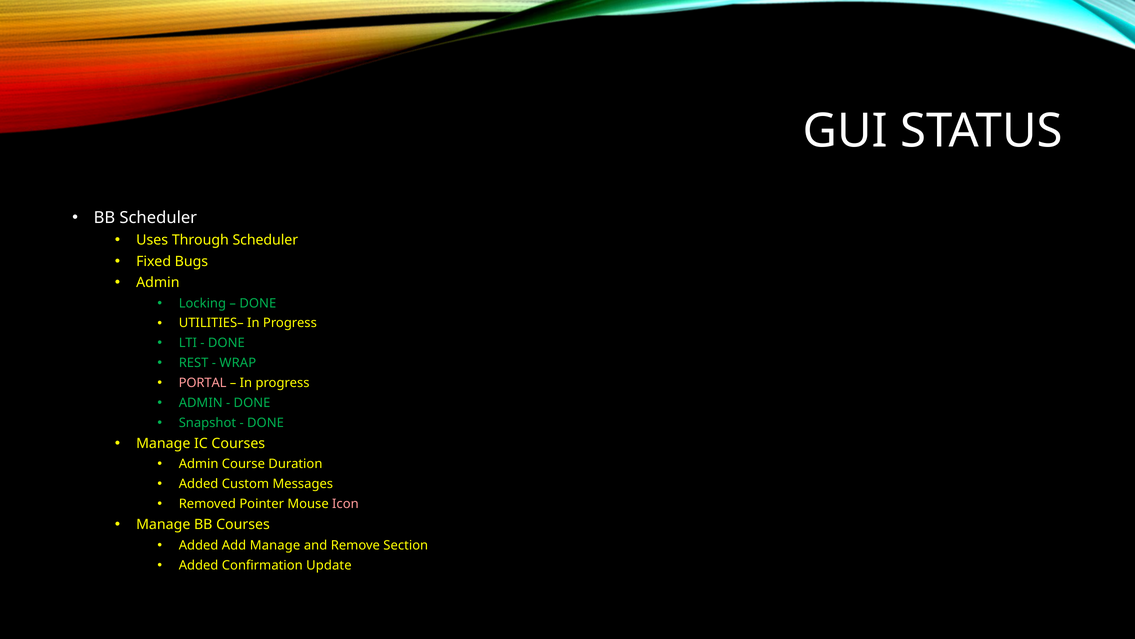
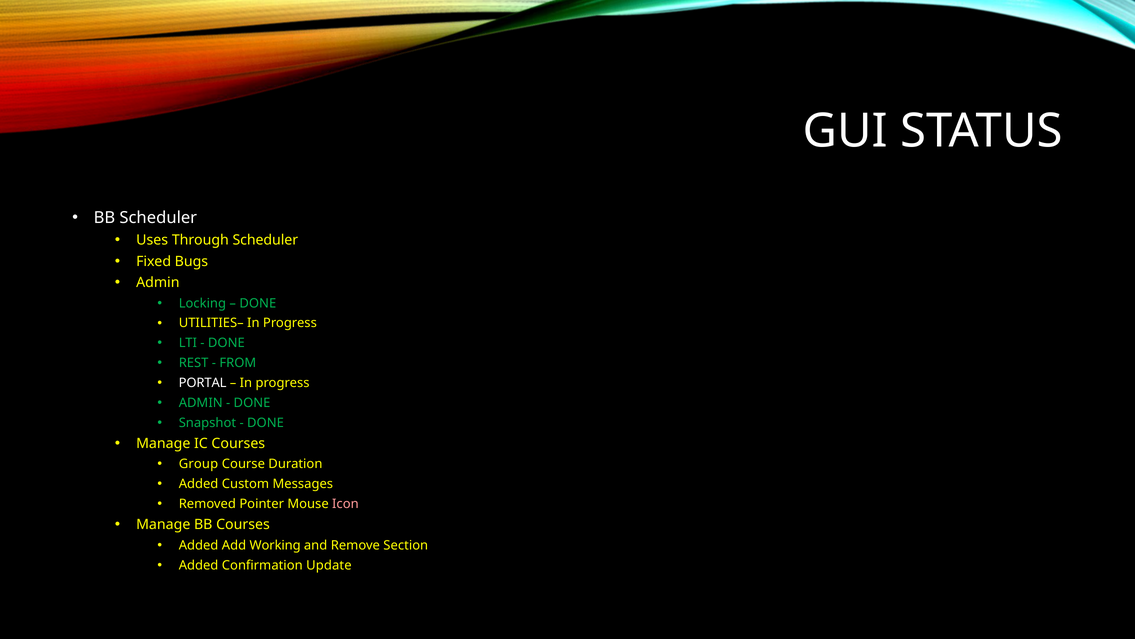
WRAP: WRAP -> FROM
PORTAL colour: pink -> white
Admin at (199, 464): Admin -> Group
Add Manage: Manage -> Working
